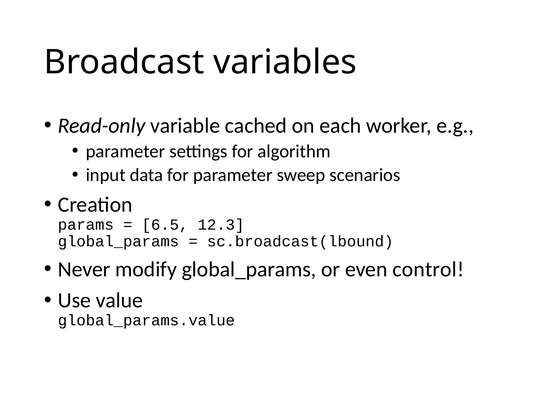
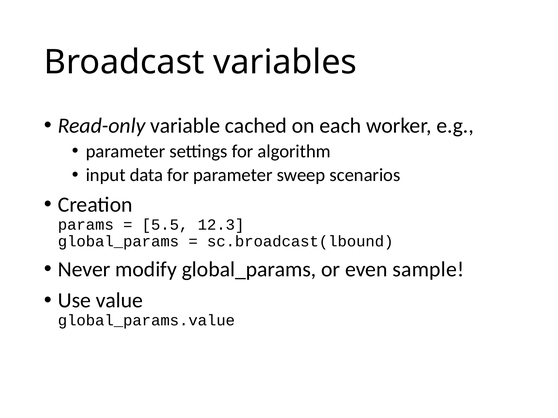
6.5: 6.5 -> 5.5
control: control -> sample
